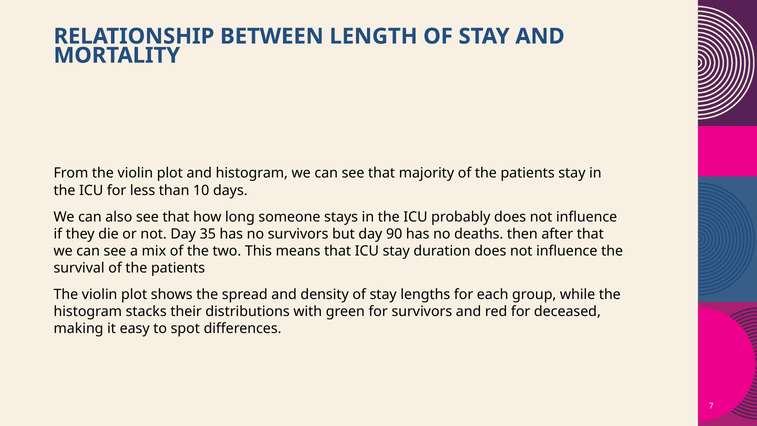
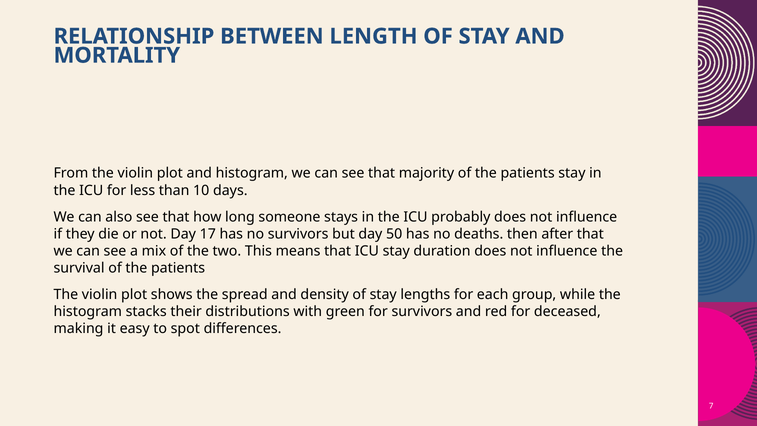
35: 35 -> 17
90: 90 -> 50
